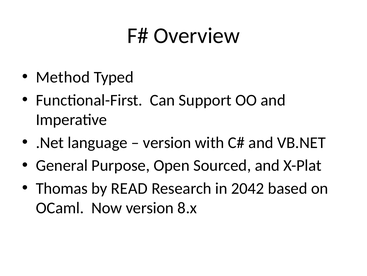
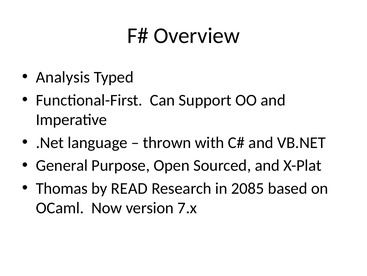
Method: Method -> Analysis
version at (167, 142): version -> thrown
2042: 2042 -> 2085
8.x: 8.x -> 7.x
